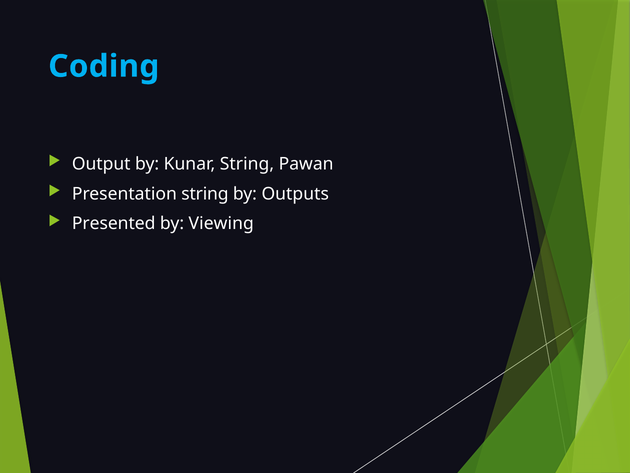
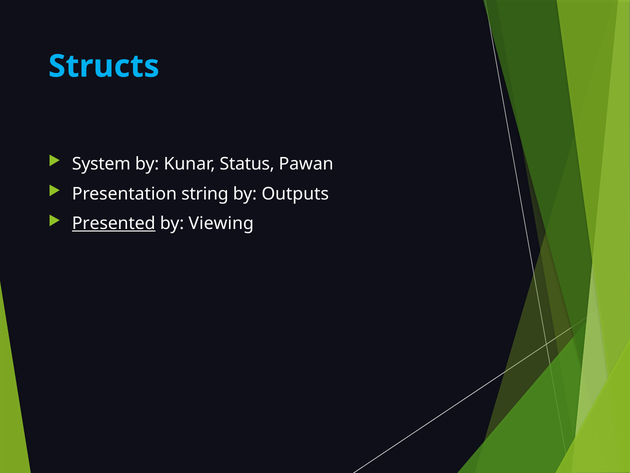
Coding: Coding -> Structs
Output: Output -> System
Kunar String: String -> Status
Presented underline: none -> present
